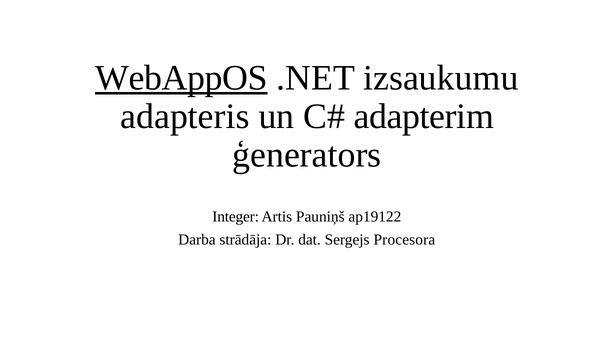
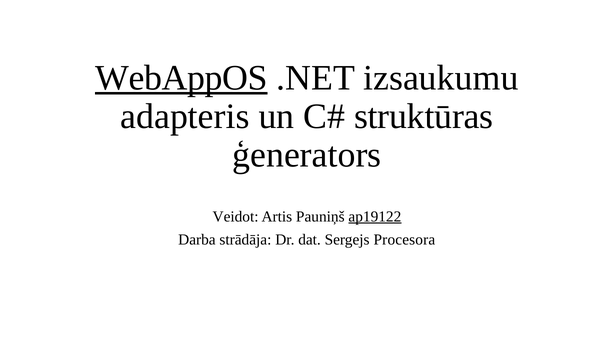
adapterim: adapterim -> struktūras
Integer: Integer -> Veidot
ap19122 underline: none -> present
